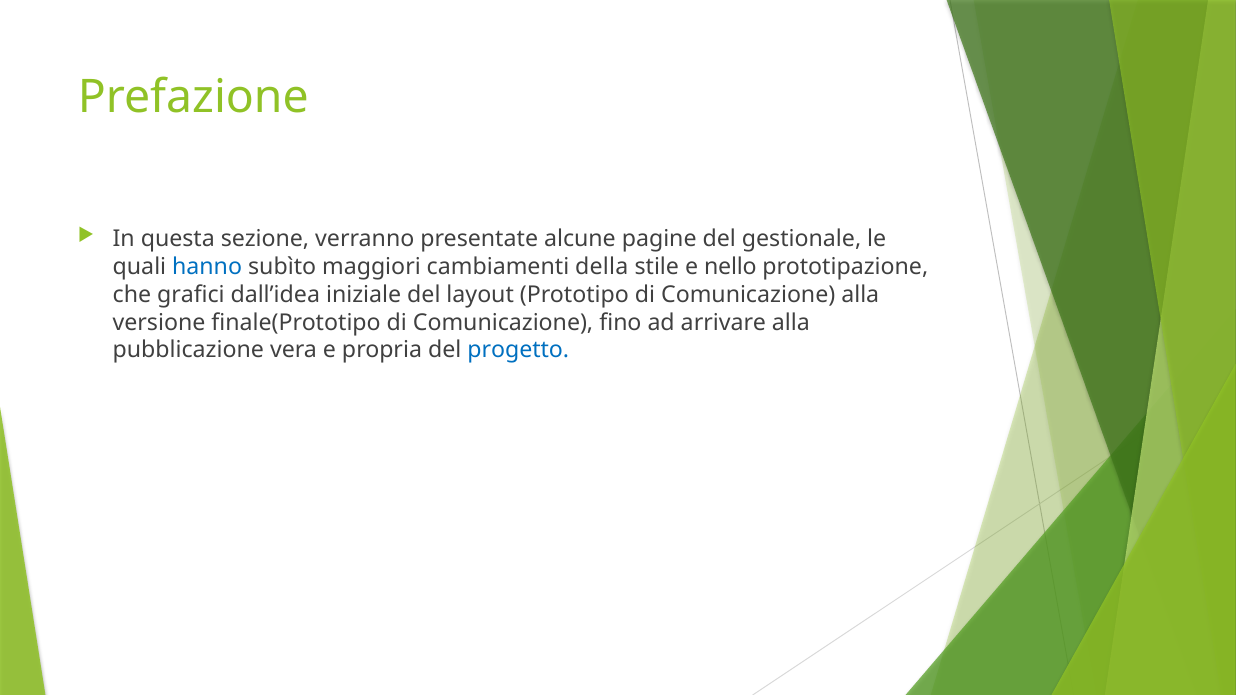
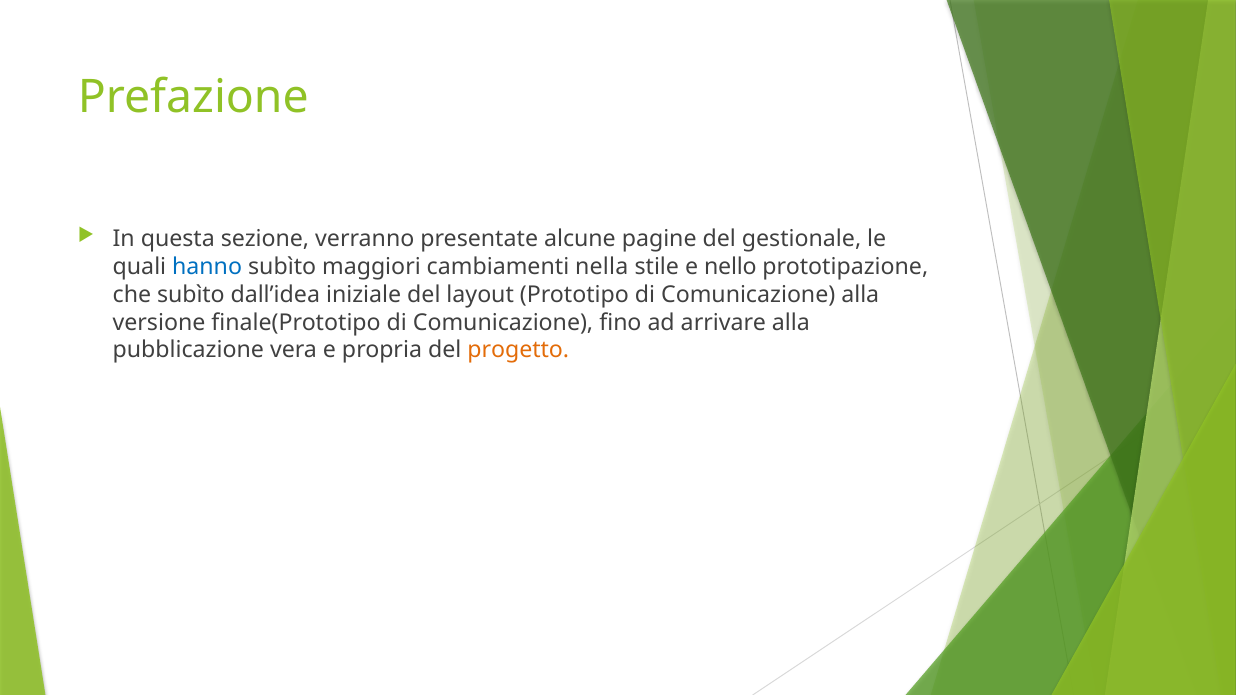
della: della -> nella
che grafici: grafici -> subìto
progetto colour: blue -> orange
